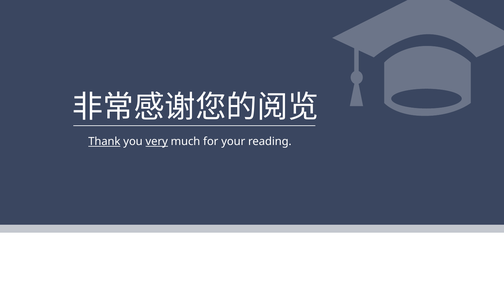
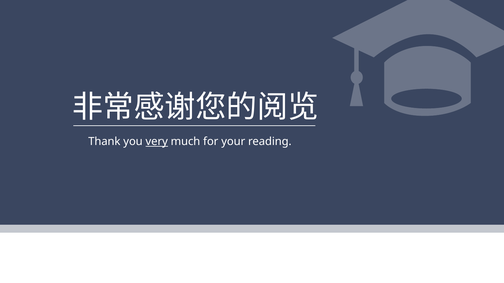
Thank underline: present -> none
